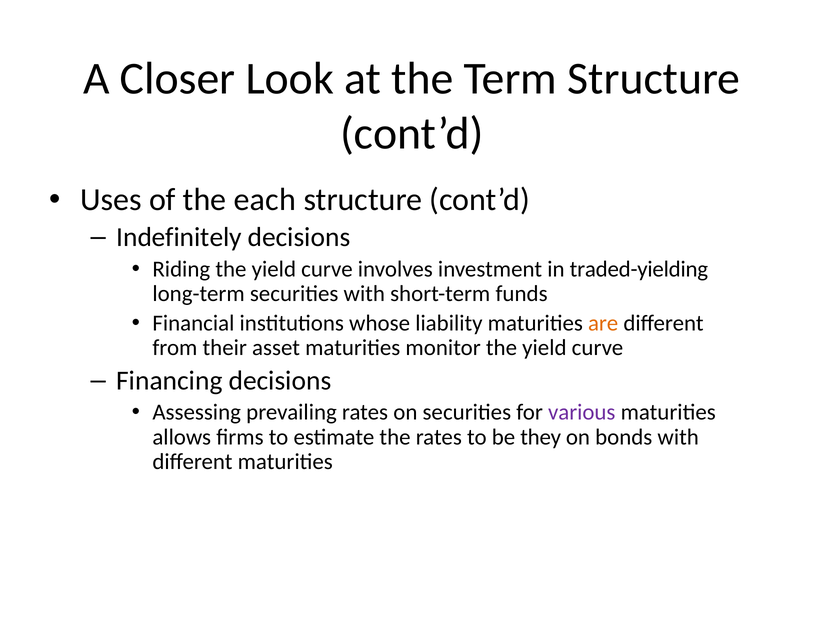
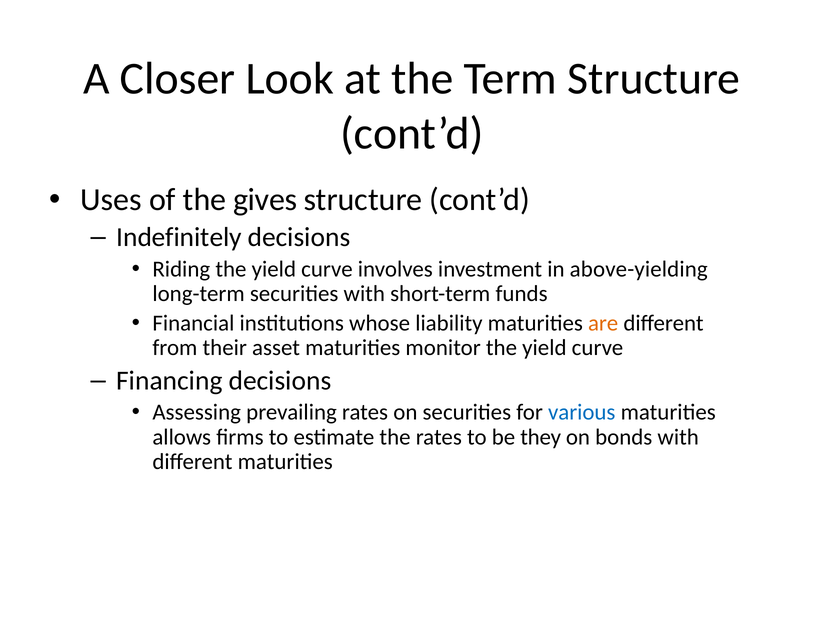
each: each -> gives
traded-yielding: traded-yielding -> above-yielding
various colour: purple -> blue
